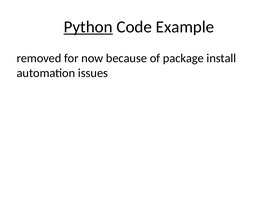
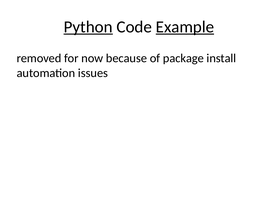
Example underline: none -> present
